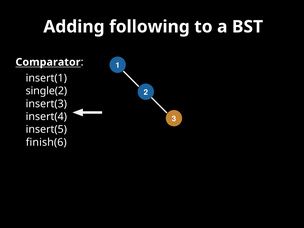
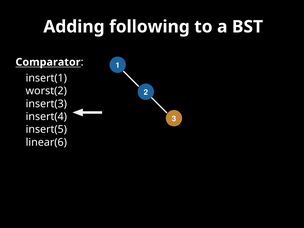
single(2: single(2 -> worst(2
finish(6: finish(6 -> linear(6
